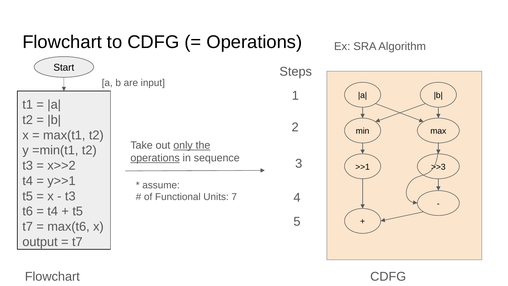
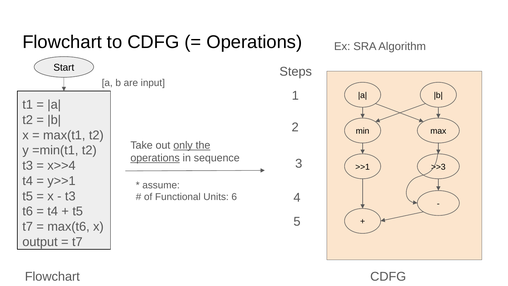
x>>2: x>>2 -> x>>4
7: 7 -> 6
